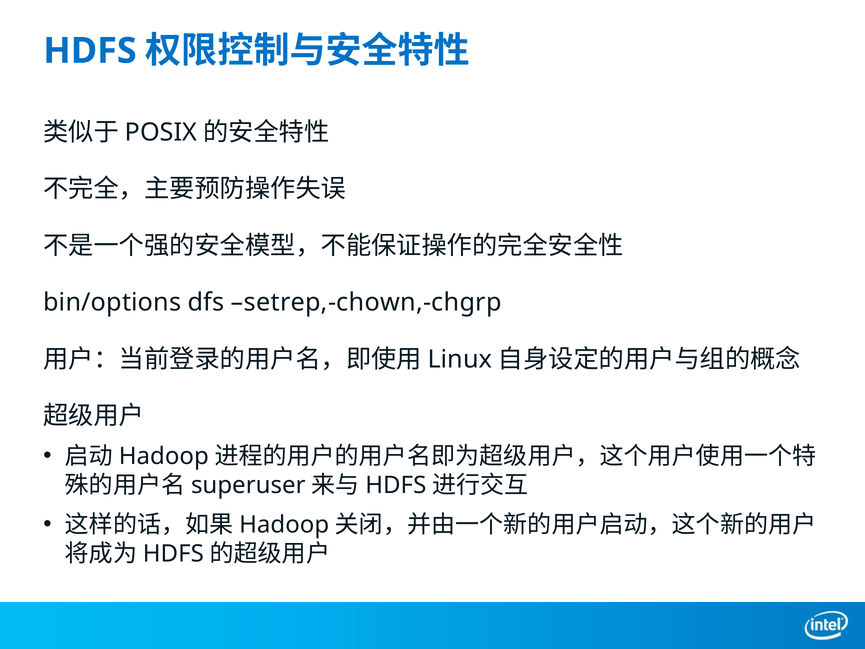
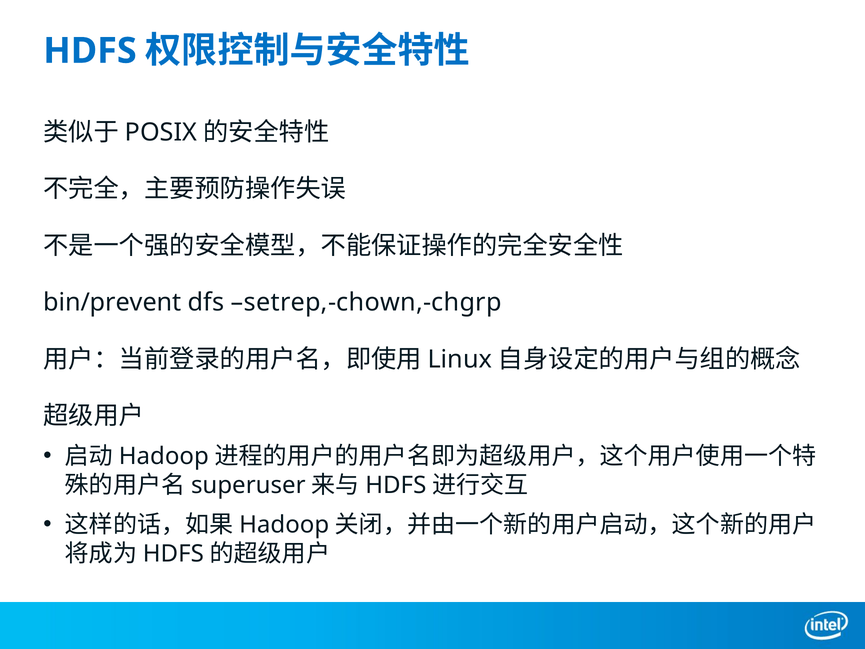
bin/options: bin/options -> bin/prevent
